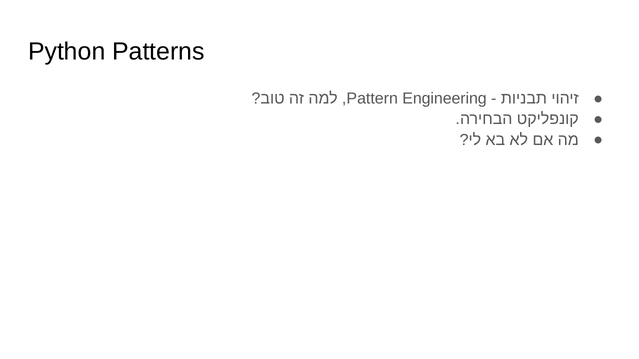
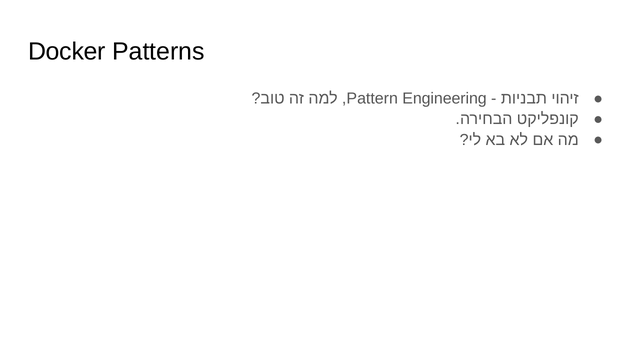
Python: Python -> Docker
